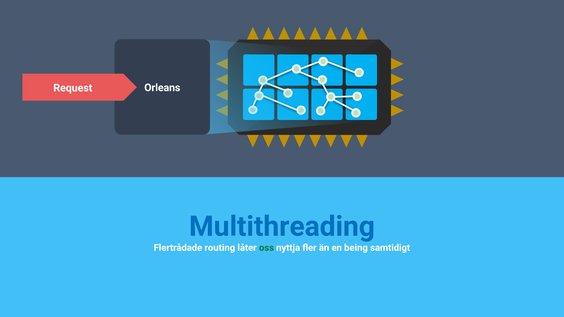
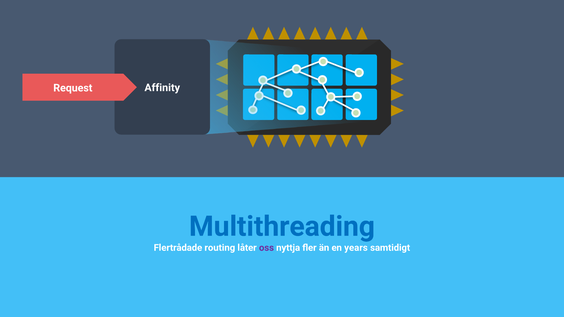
Orleans: Orleans -> Affinity
oss colour: green -> purple
being: being -> years
